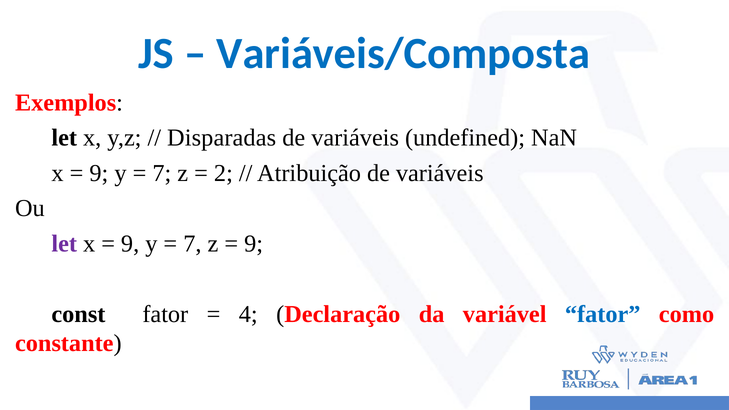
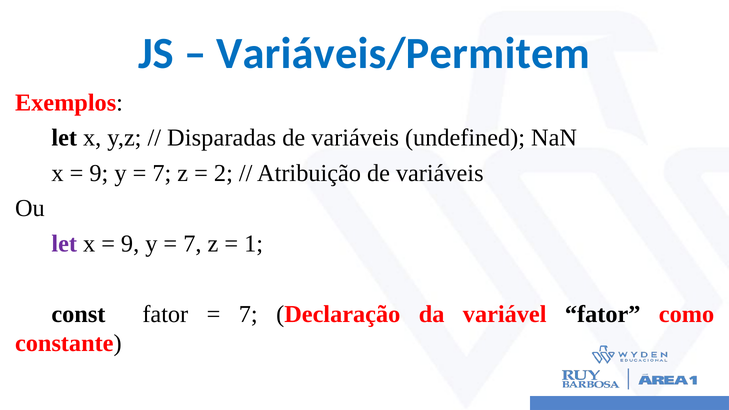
Variáveis/Composta: Variáveis/Composta -> Variáveis/Permitem
9 at (254, 244): 9 -> 1
4 at (248, 314): 4 -> 7
fator at (603, 314) colour: blue -> black
